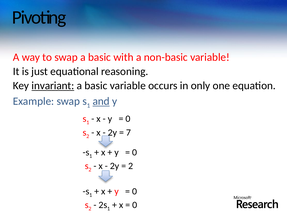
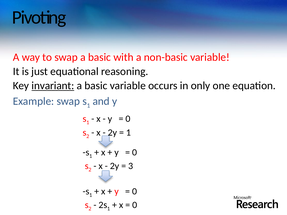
and underline: present -> none
7 at (128, 133): 7 -> 1
2 at (131, 166): 2 -> 3
